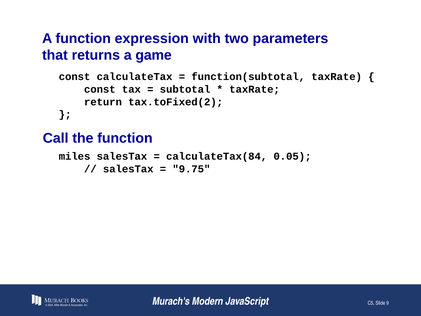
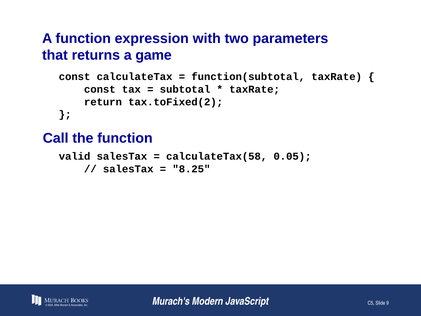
miles: miles -> valid
calculateTax(84: calculateTax(84 -> calculateTax(58
9.75: 9.75 -> 8.25
